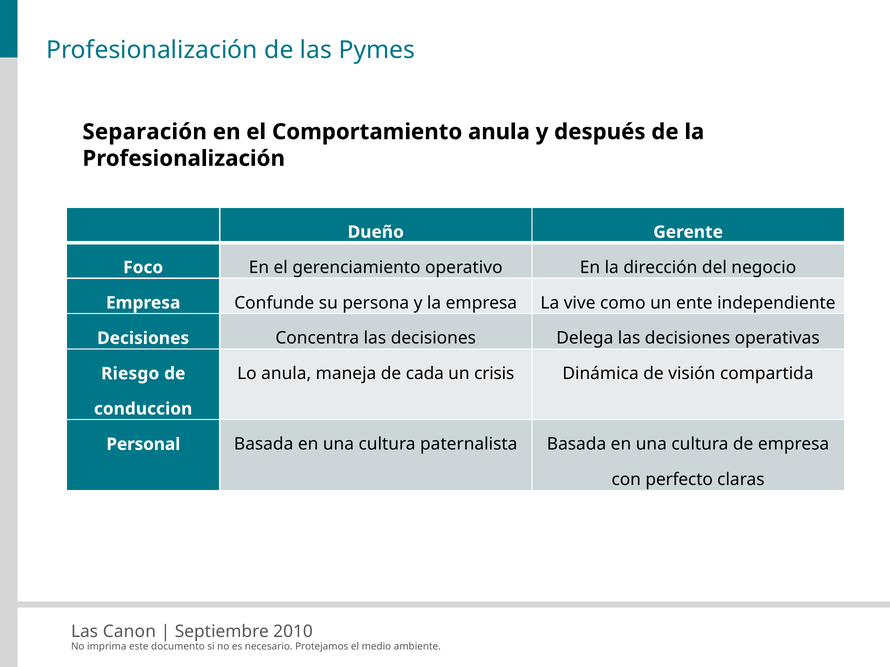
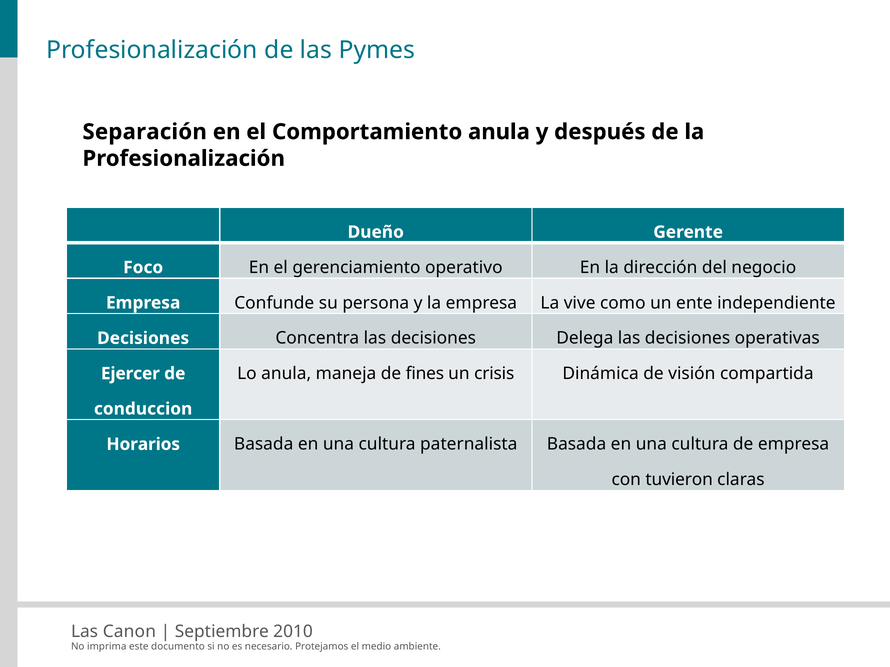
cada: cada -> fines
Riesgo: Riesgo -> Ejercer
Personal: Personal -> Horarios
perfecto: perfecto -> tuvieron
